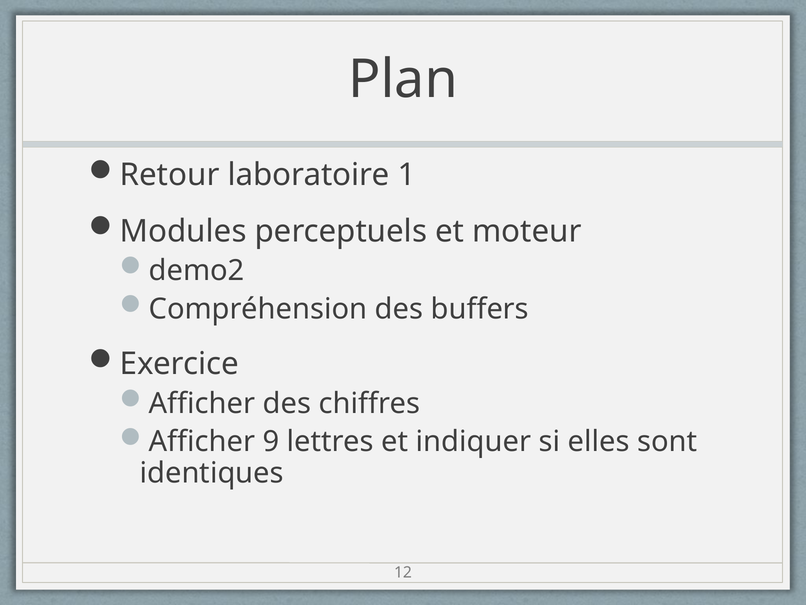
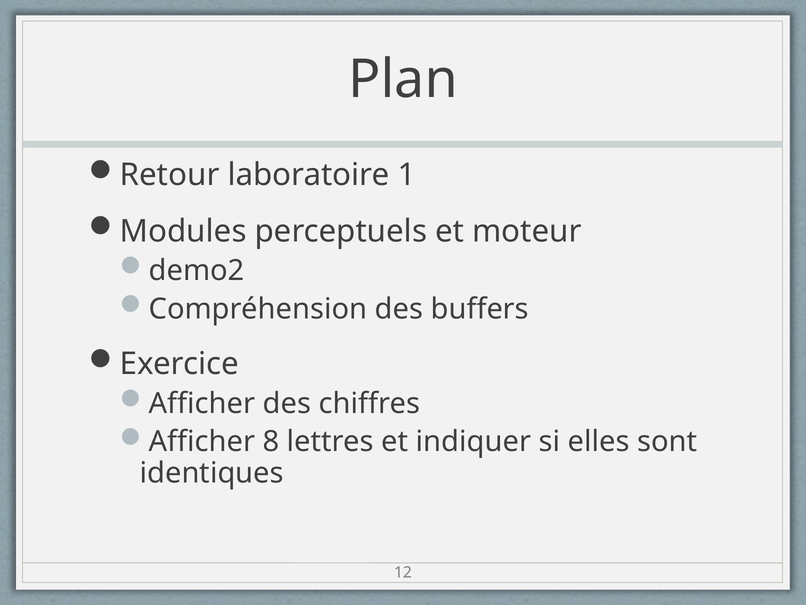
9: 9 -> 8
